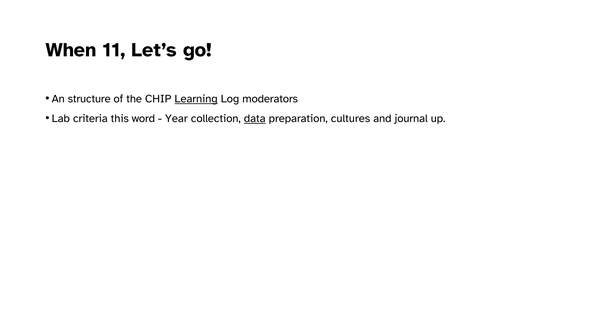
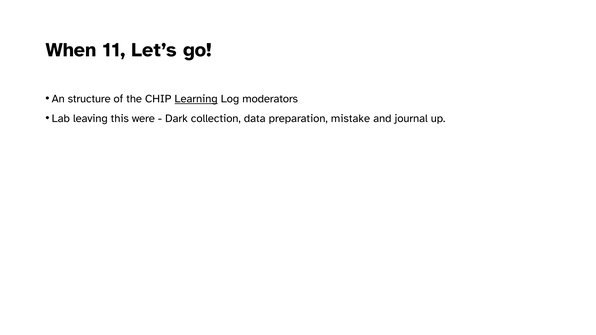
criteria: criteria -> leaving
word: word -> were
Year: Year -> Dark
data underline: present -> none
cultures: cultures -> mistake
